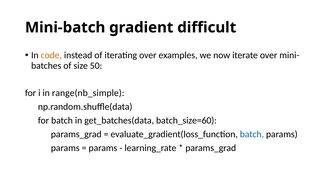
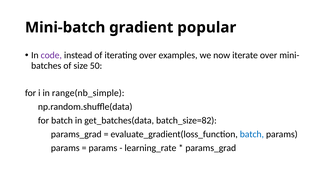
difficult: difficult -> popular
code colour: orange -> purple
batch_size=60: batch_size=60 -> batch_size=82
